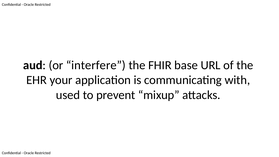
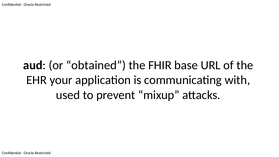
interfere: interfere -> obtained
